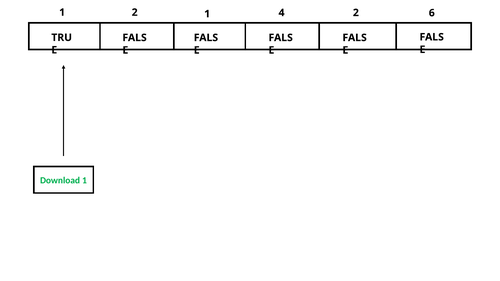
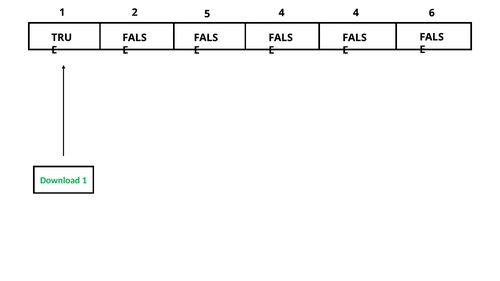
2 1: 1 -> 5
4 2: 2 -> 4
